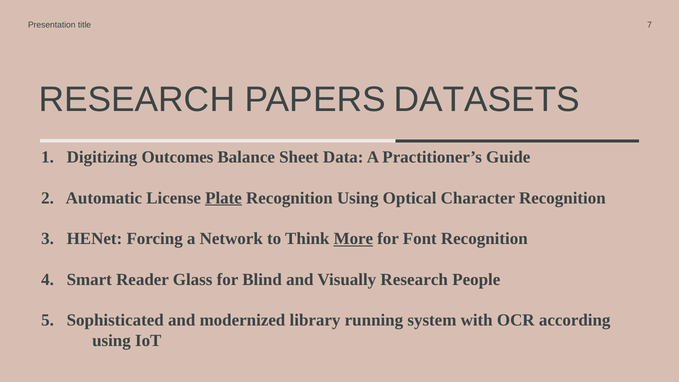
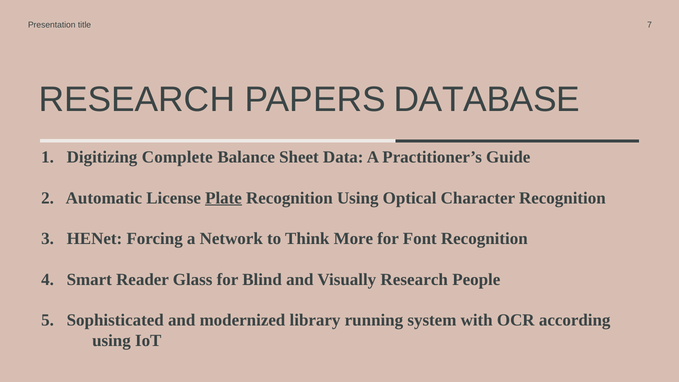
DATASETS: DATASETS -> DATABASE
Outcomes: Outcomes -> Complete
More underline: present -> none
